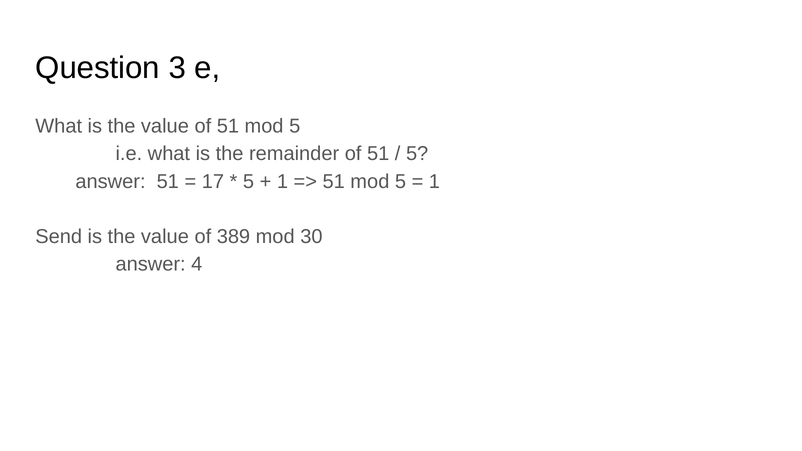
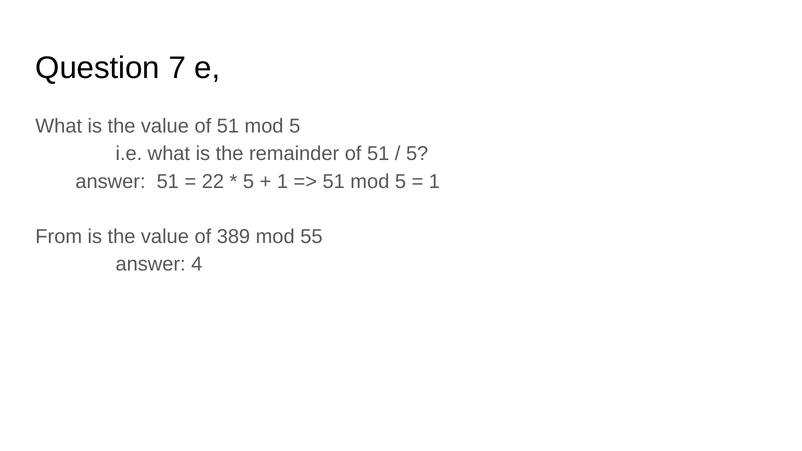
3: 3 -> 7
17: 17 -> 22
Send: Send -> From
30: 30 -> 55
